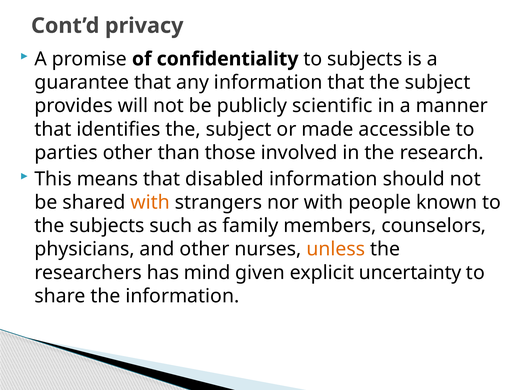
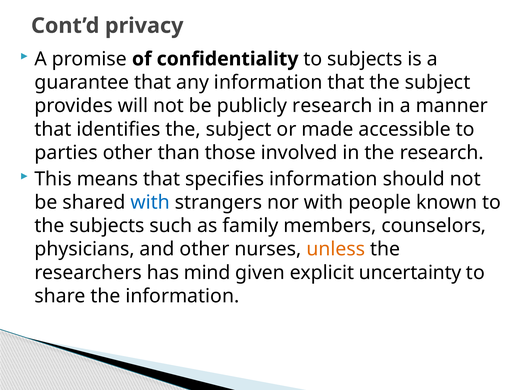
publicly scientific: scientific -> research
disabled: disabled -> specifies
with at (150, 202) colour: orange -> blue
